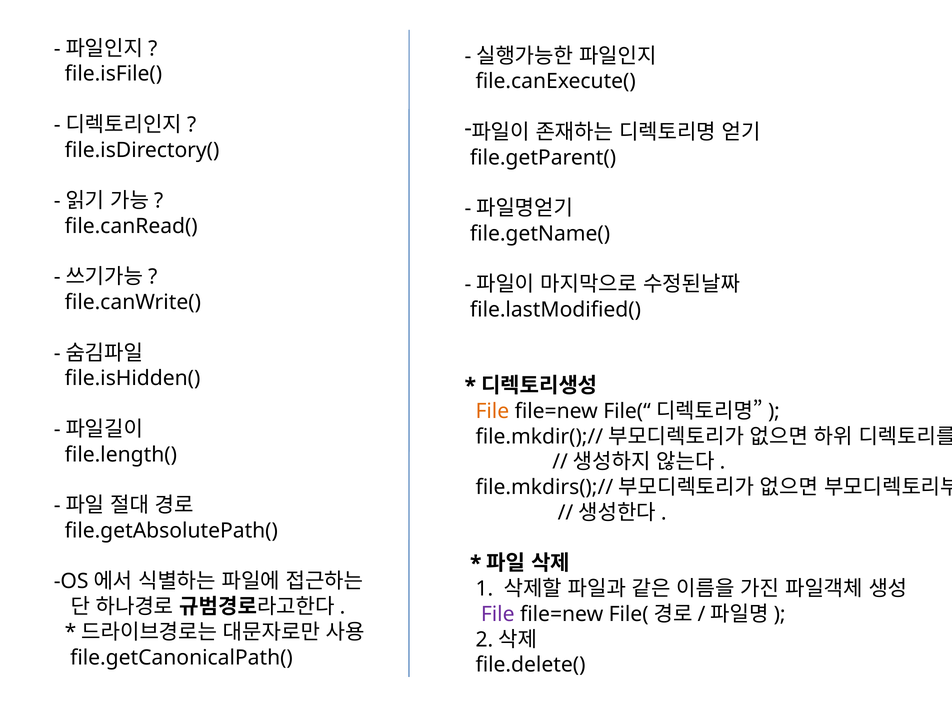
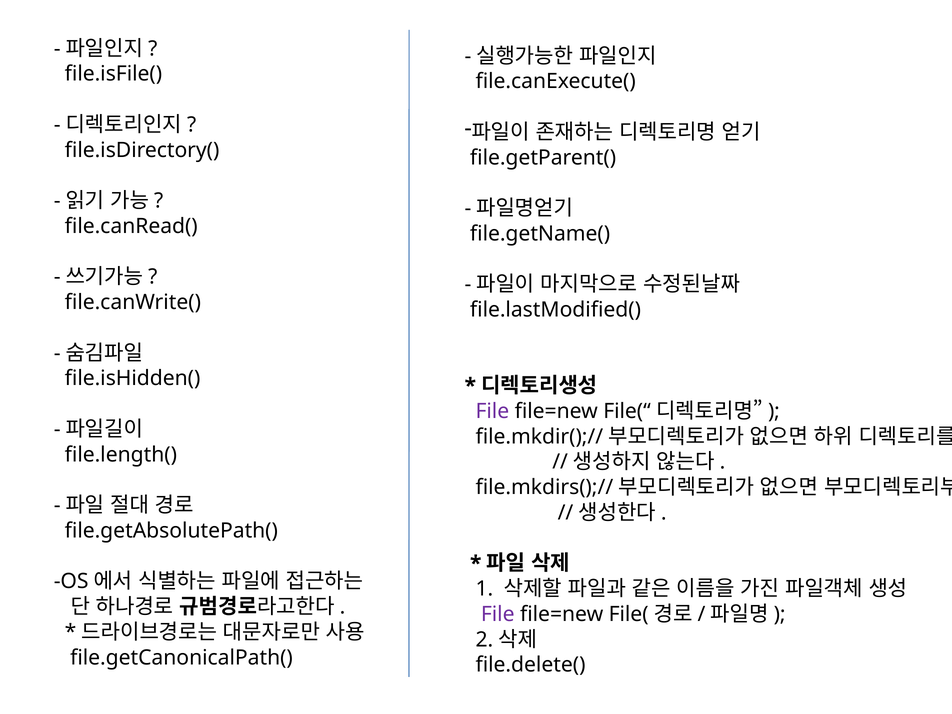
File at (492, 411) colour: orange -> purple
